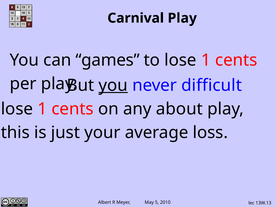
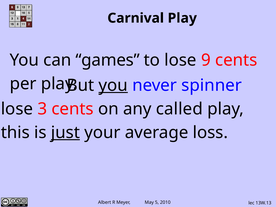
to lose 1: 1 -> 9
difficult: difficult -> spinner
1 at (42, 109): 1 -> 3
about: about -> called
just underline: none -> present
